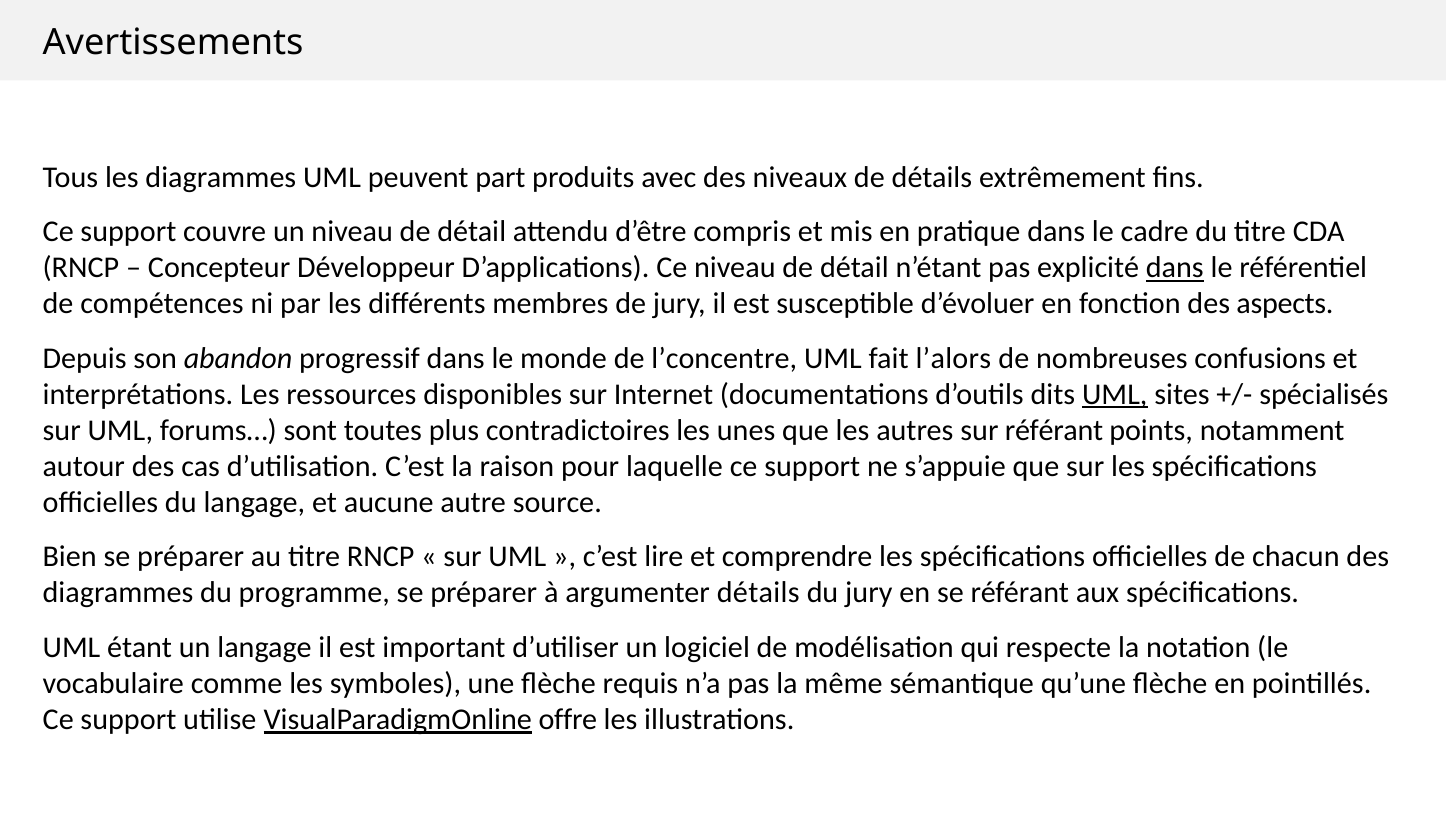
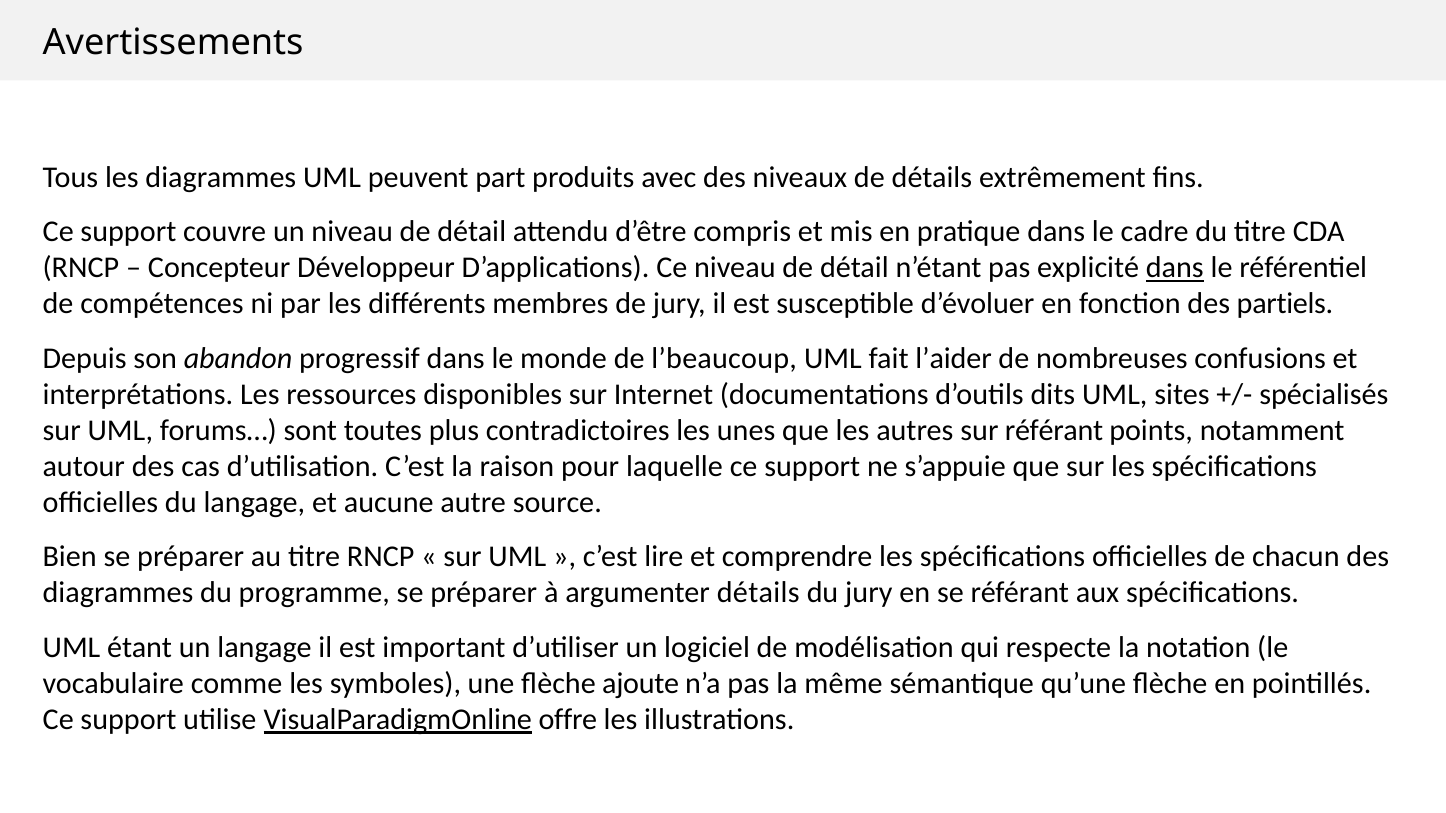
aspects: aspects -> partiels
l’concentre: l’concentre -> l’beaucoup
l’alors: l’alors -> l’aider
UML at (1115, 394) underline: present -> none
requis: requis -> ajoute
